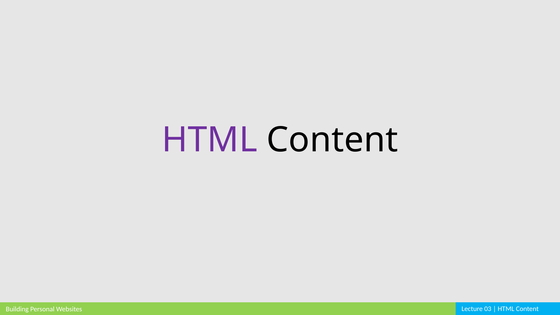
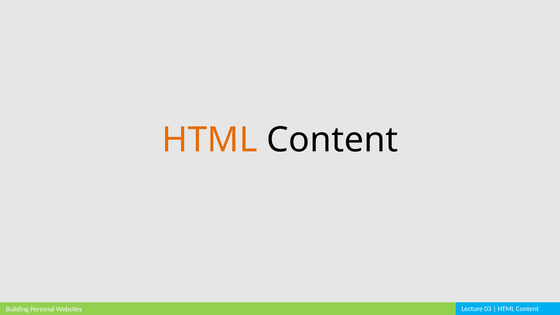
HTML at (210, 140) colour: purple -> orange
